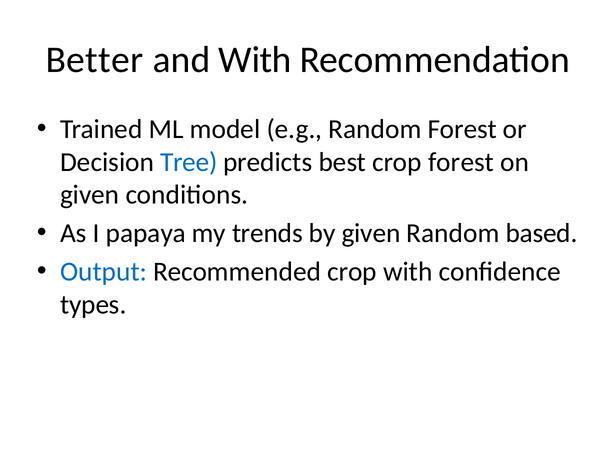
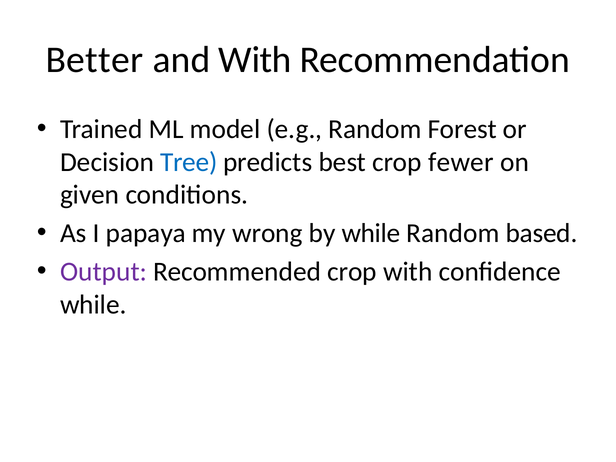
crop forest: forest -> fewer
trends: trends -> wrong
by given: given -> while
Output colour: blue -> purple
types at (93, 304): types -> while
